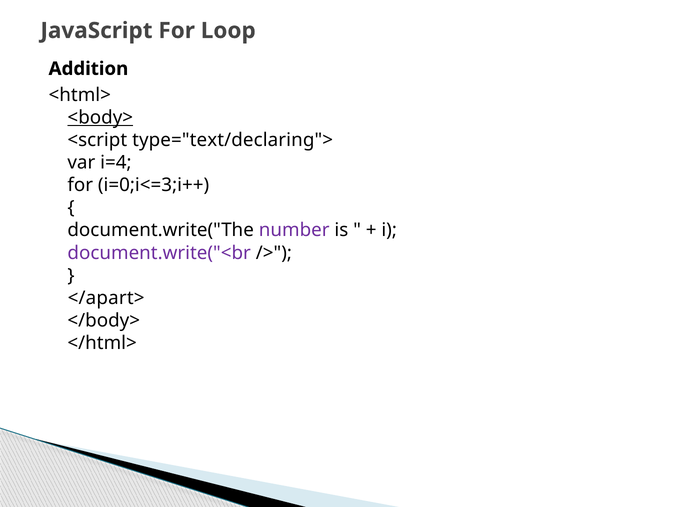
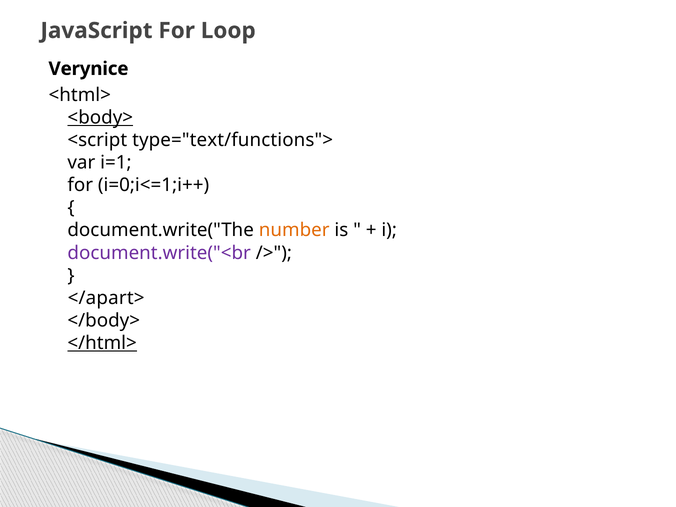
Addition: Addition -> Verynice
type="text/declaring">: type="text/declaring"> -> type="text/functions">
i=4: i=4 -> i=1
i=0;i<=3;i++: i=0;i<=3;i++ -> i=0;i<=1;i++
number colour: purple -> orange
</html> underline: none -> present
